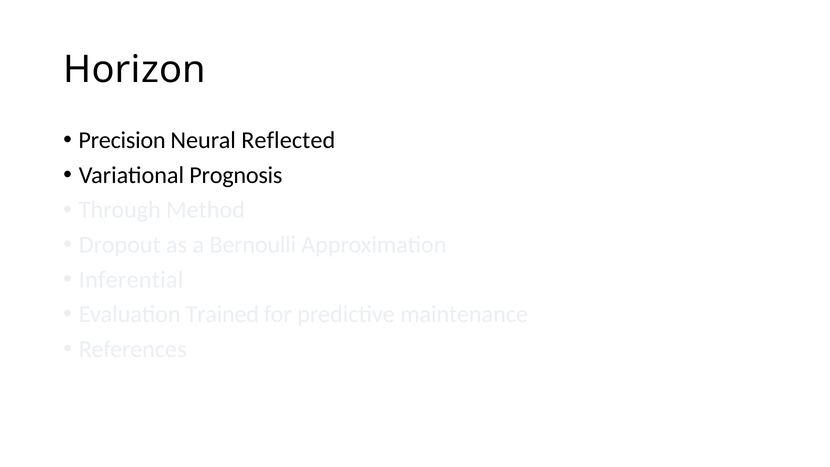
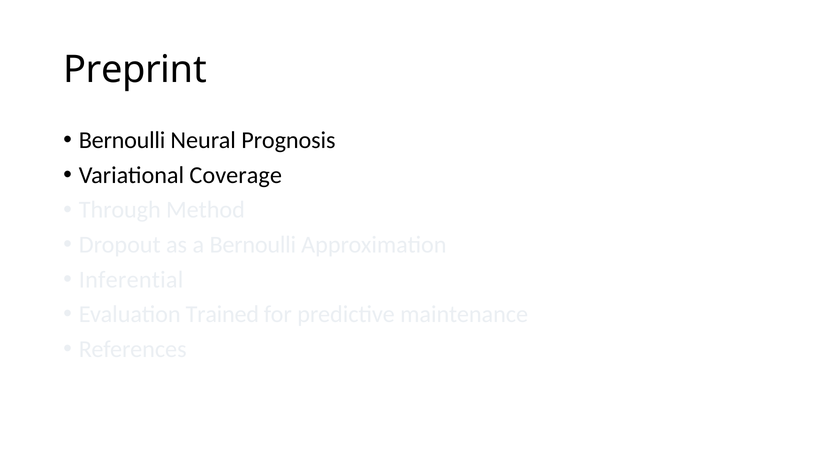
Horizon: Horizon -> Preprint
Precision at (122, 140): Precision -> Bernoulli
Reflected: Reflected -> Prognosis
Prognosis: Prognosis -> Coverage
